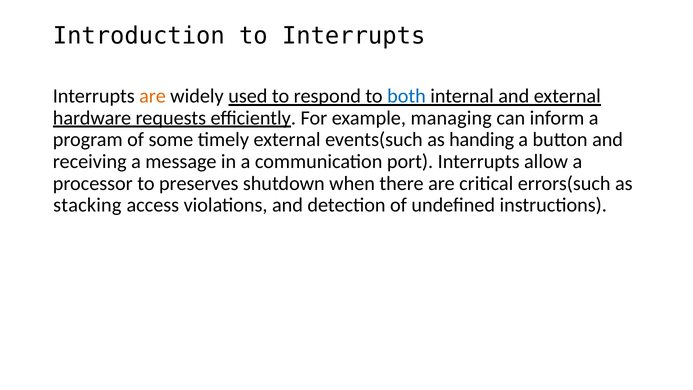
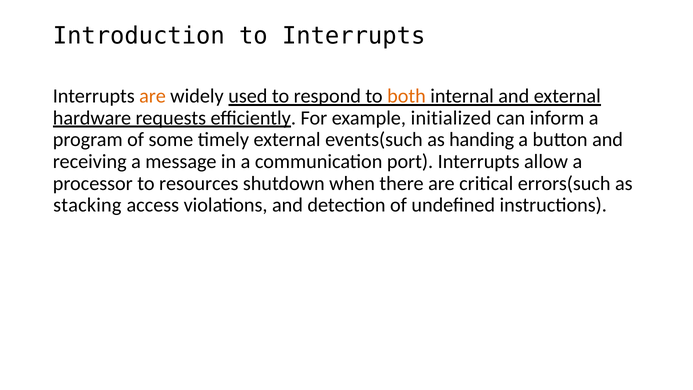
both colour: blue -> orange
managing: managing -> initialized
preserves: preserves -> resources
